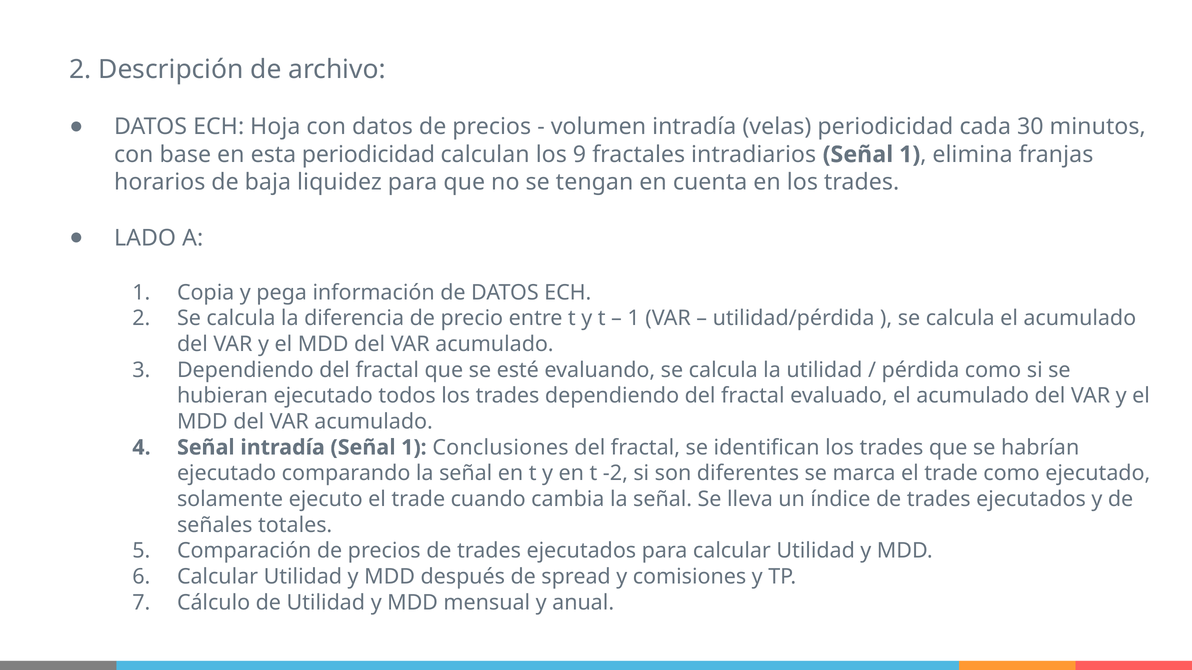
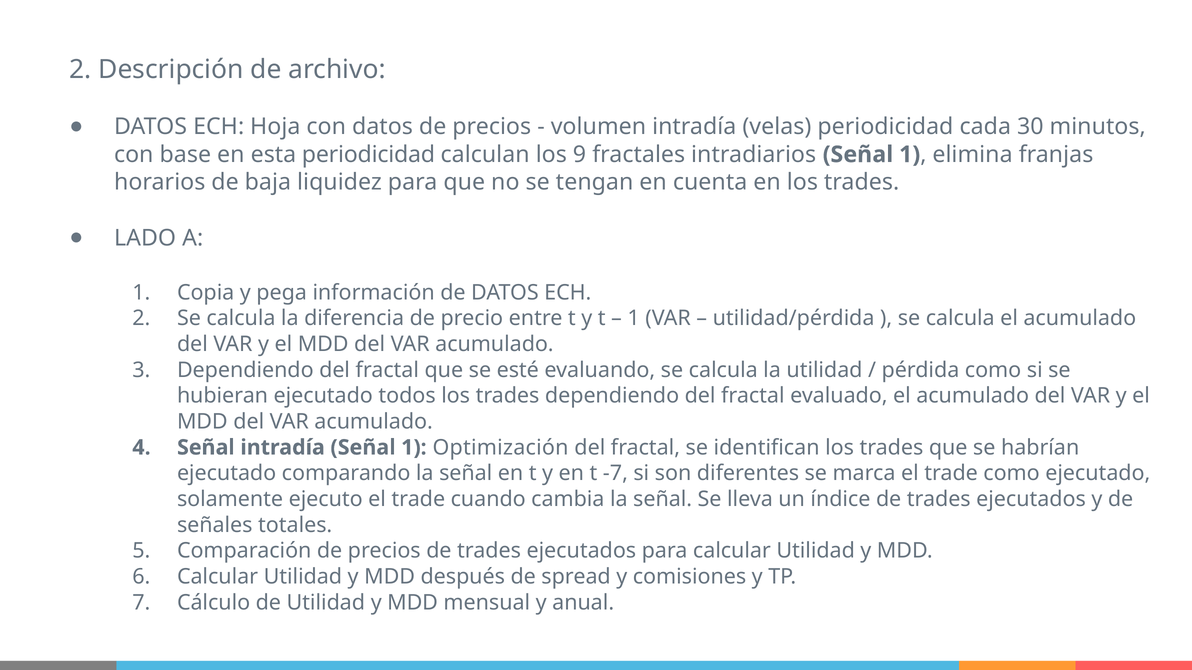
Conclusiones: Conclusiones -> Optimización
-2: -2 -> -7
